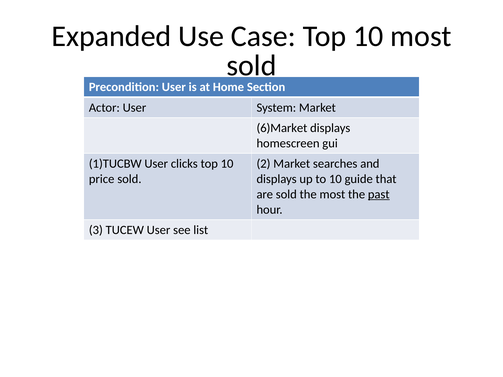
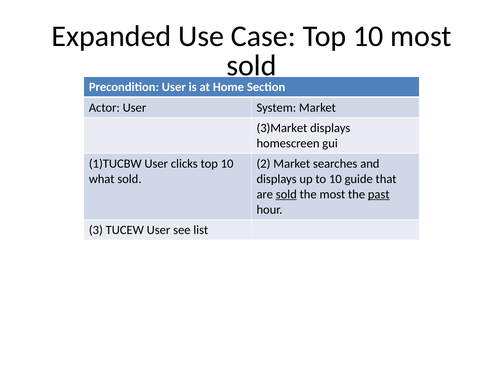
6)Market: 6)Market -> 3)Market
price: price -> what
sold at (286, 194) underline: none -> present
